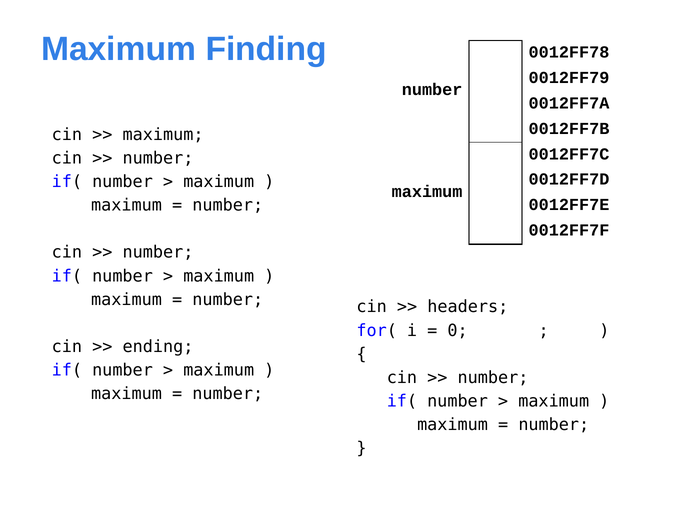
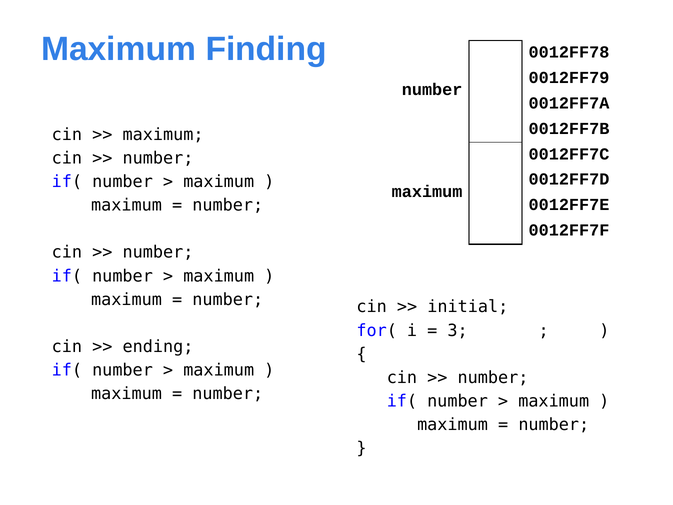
headers: headers -> initial
0 at (458, 330): 0 -> 3
